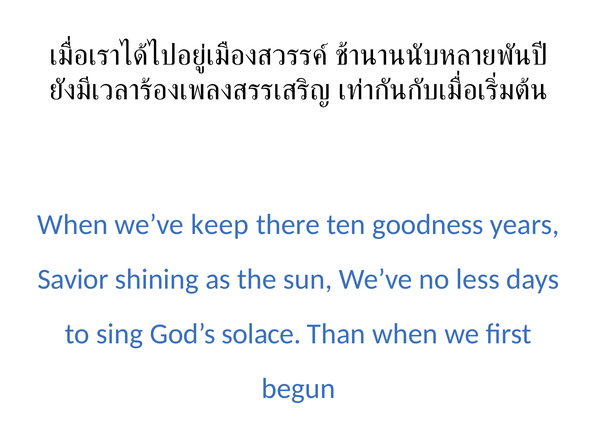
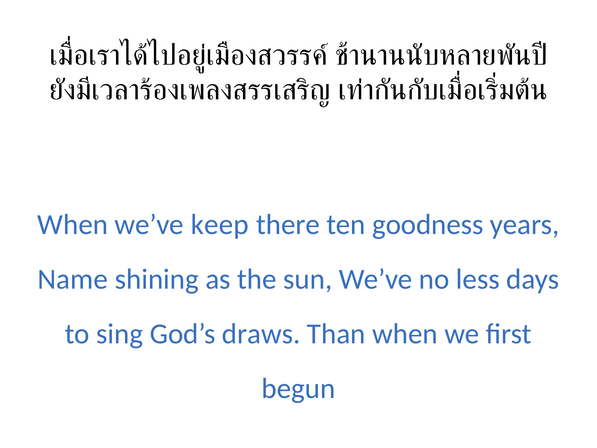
Savior: Savior -> Name
solace: solace -> draws
